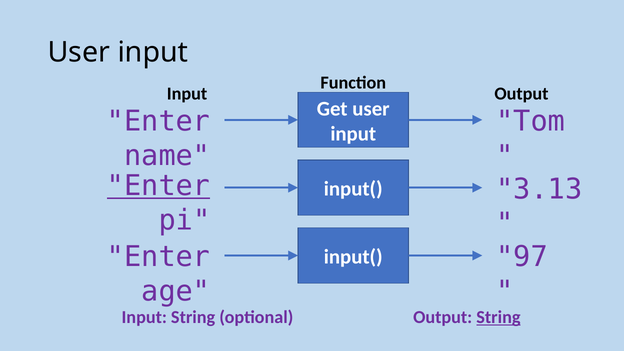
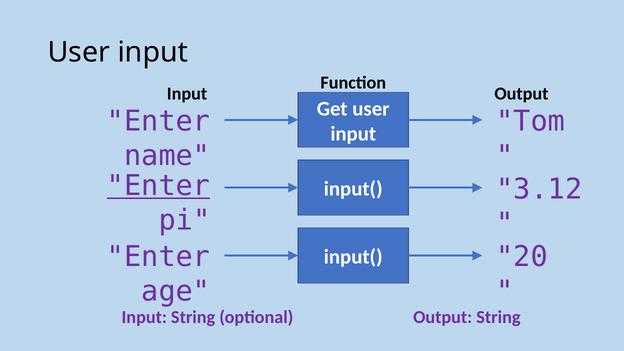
3.13: 3.13 -> 3.12
97: 97 -> 20
String at (498, 317) underline: present -> none
